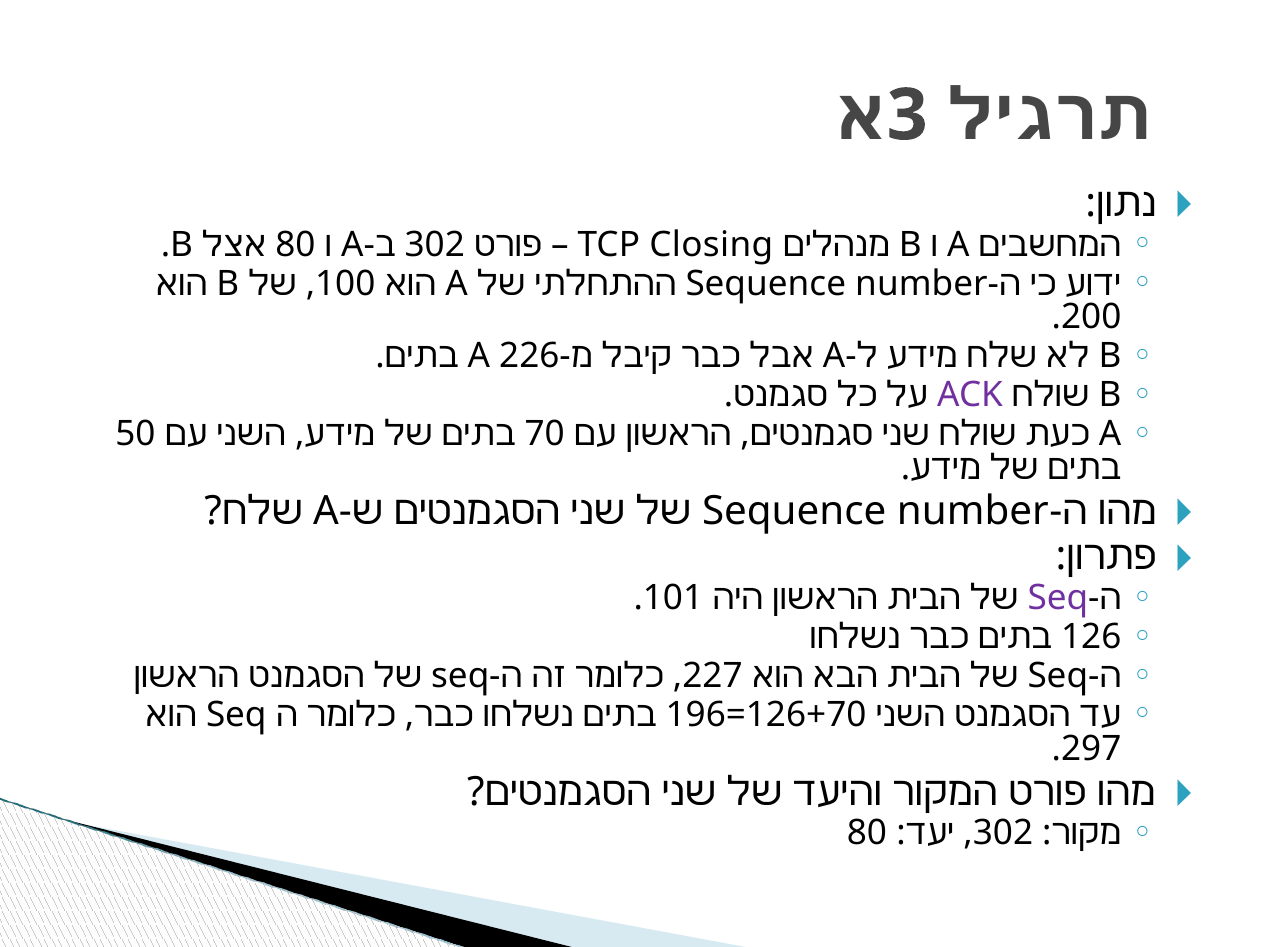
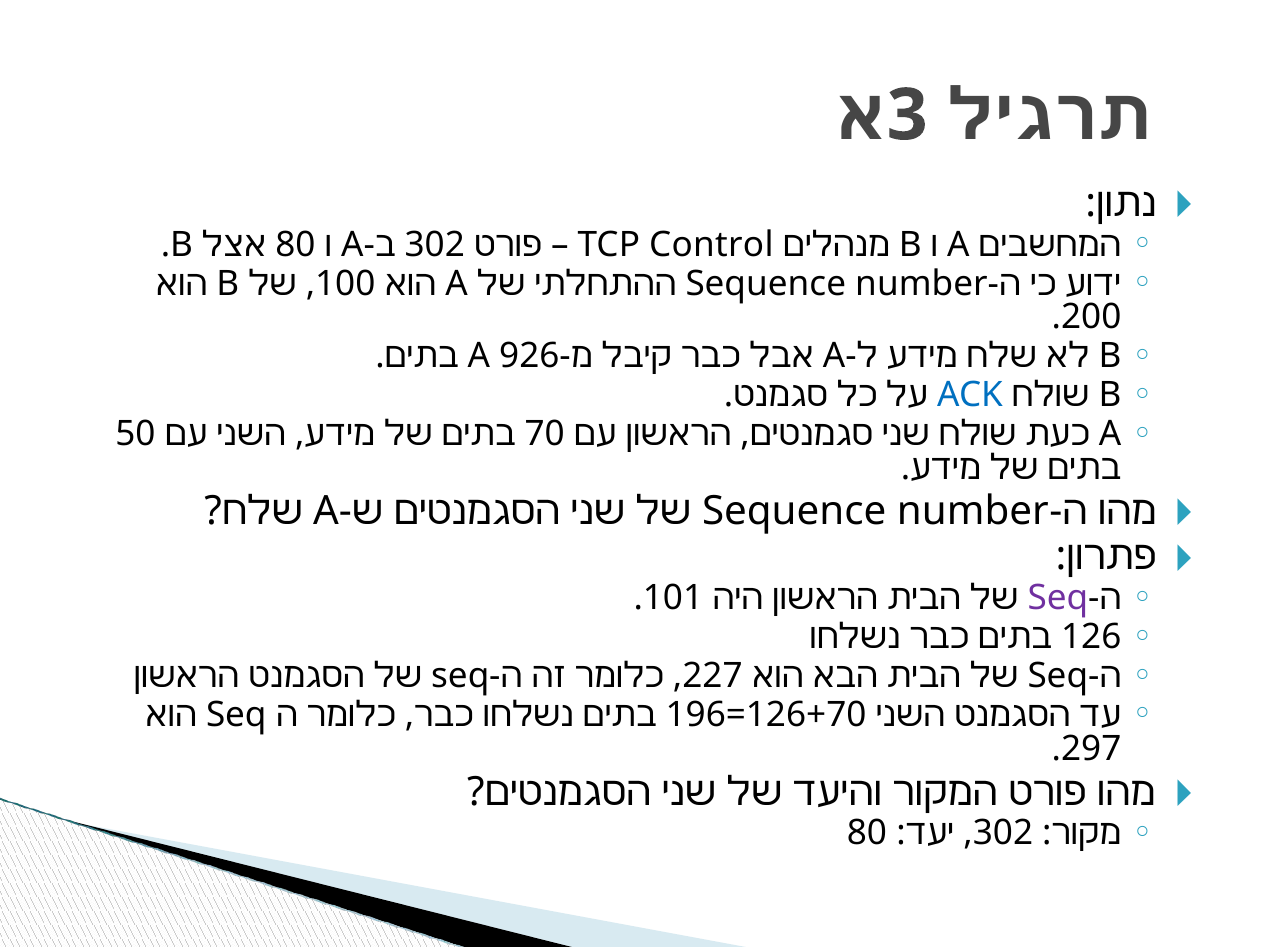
Closing: Closing -> Control
226: 226 -> 926
ACK colour: purple -> blue
